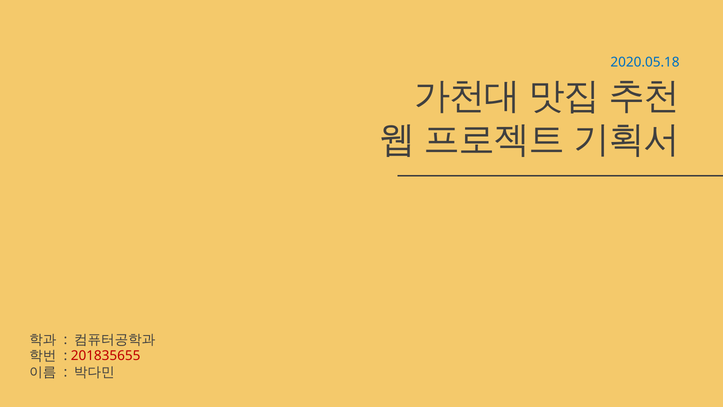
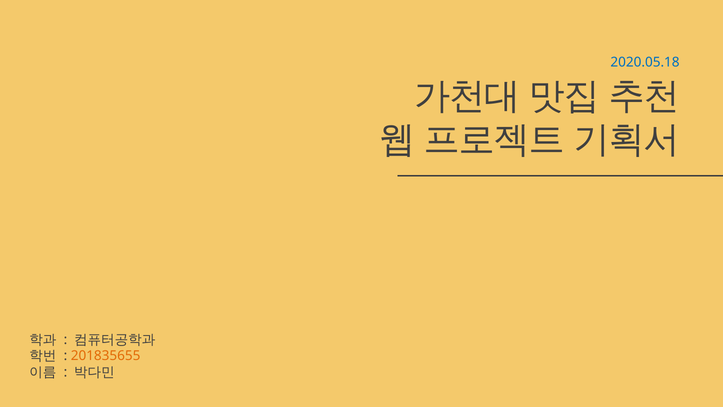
201835655 colour: red -> orange
